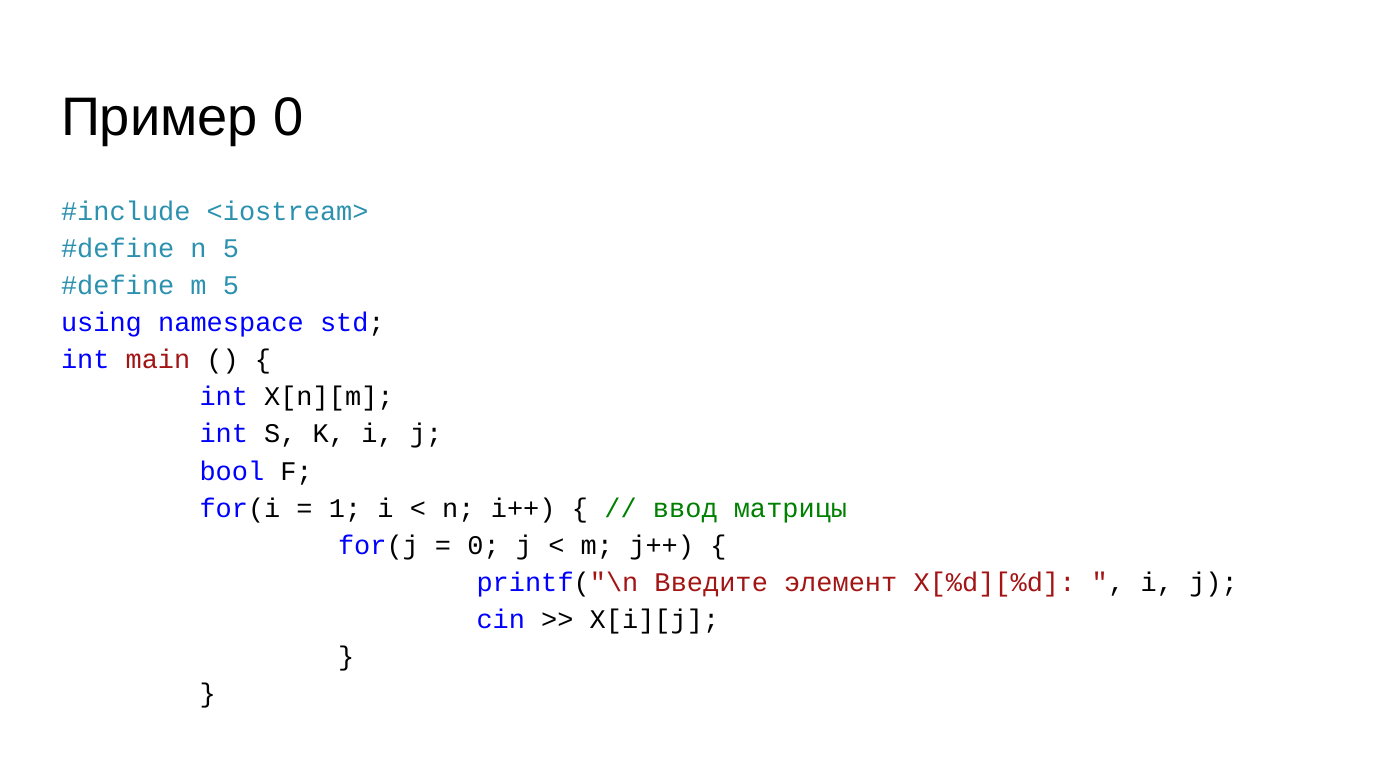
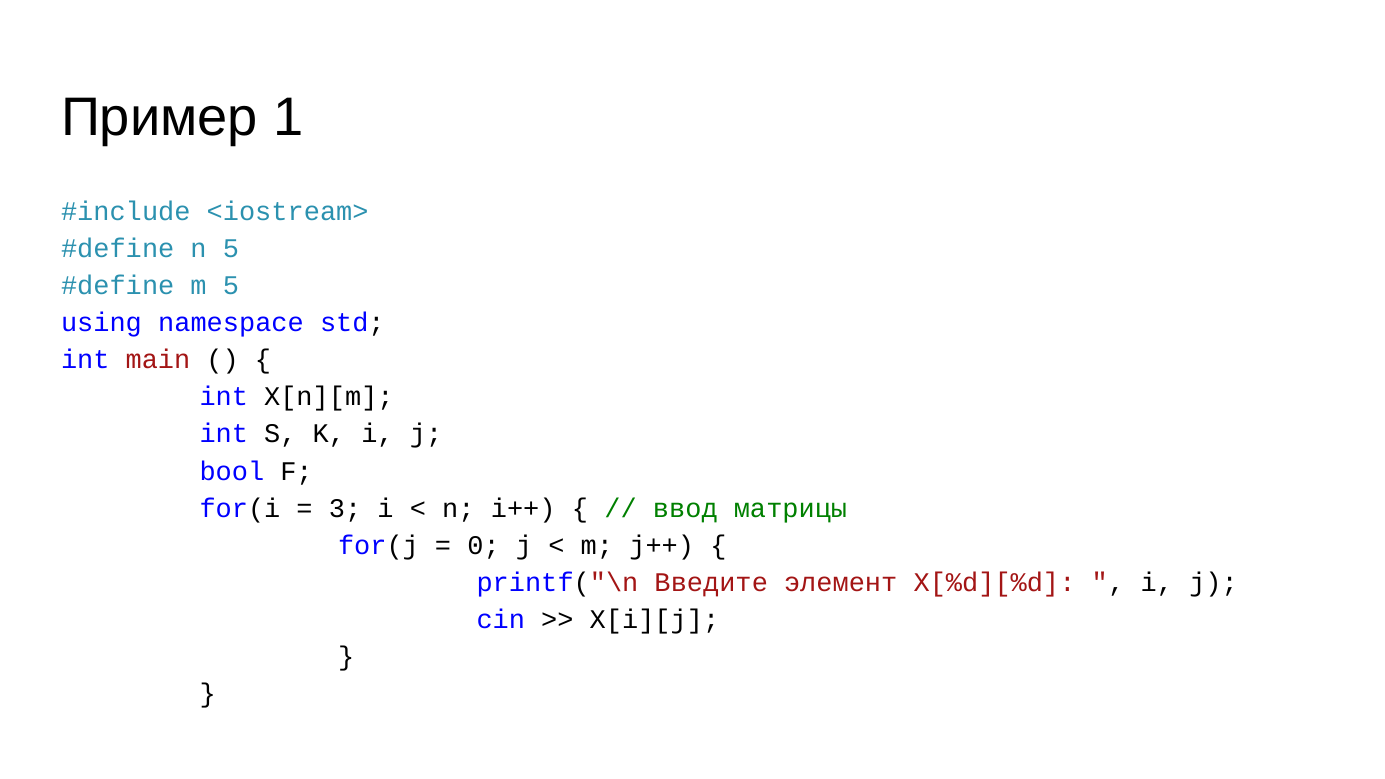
Пример 0: 0 -> 1
1: 1 -> 3
